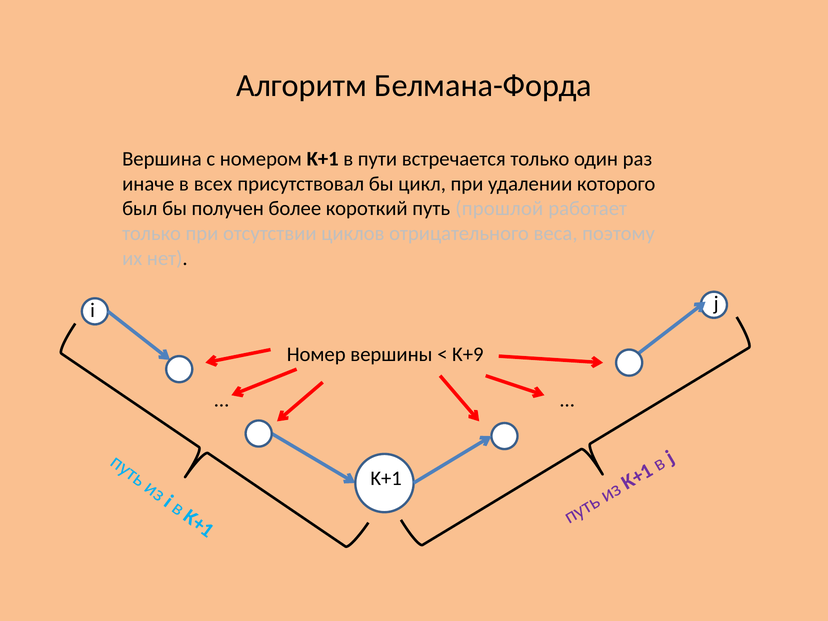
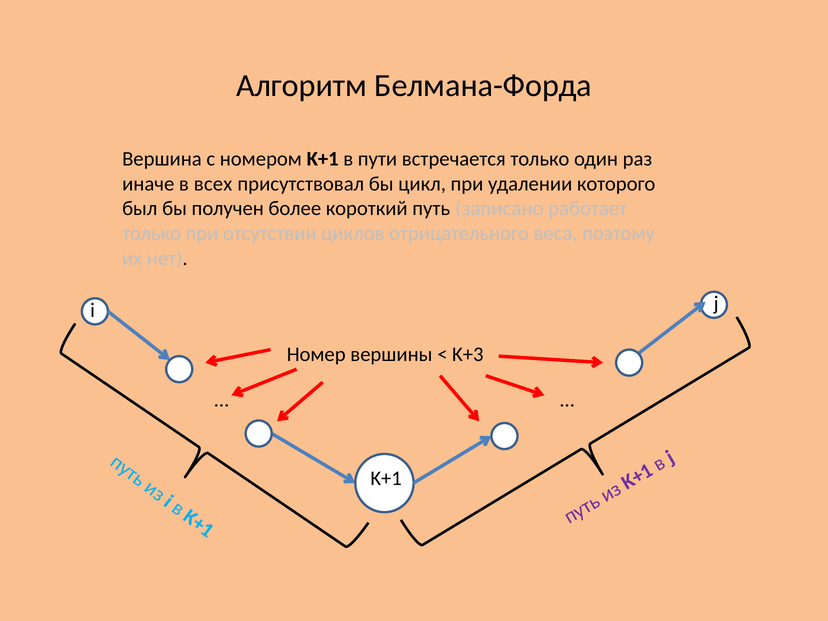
прошлой: прошлой -> записано
K+9: K+9 -> K+3
